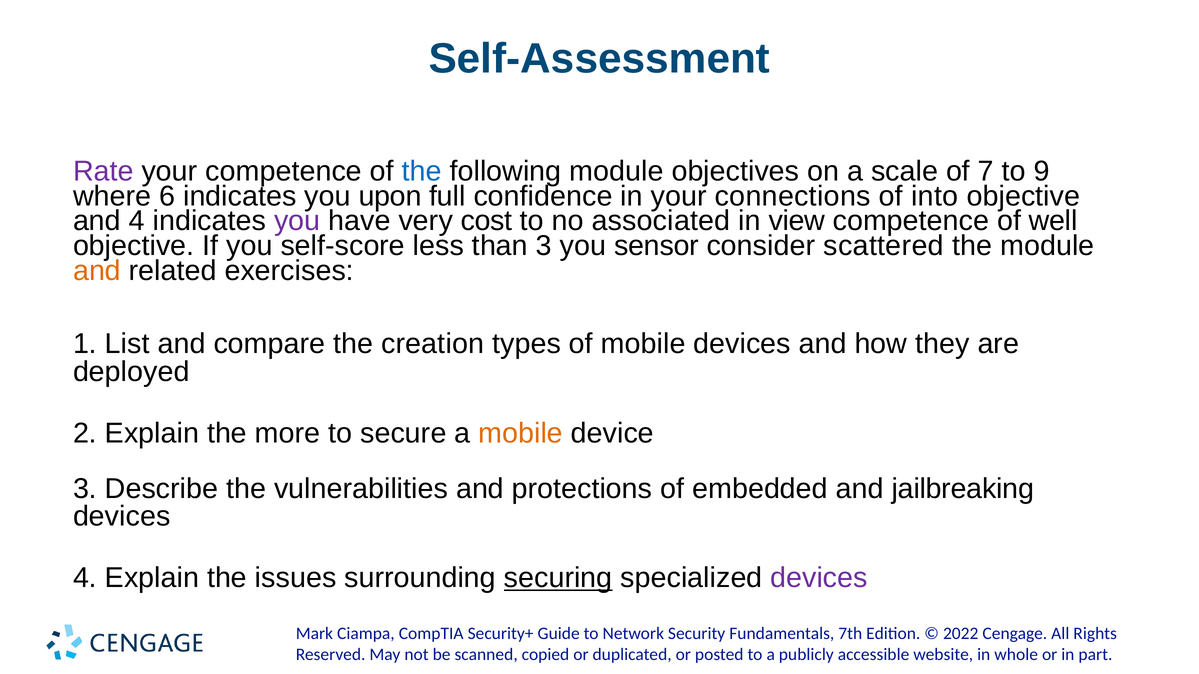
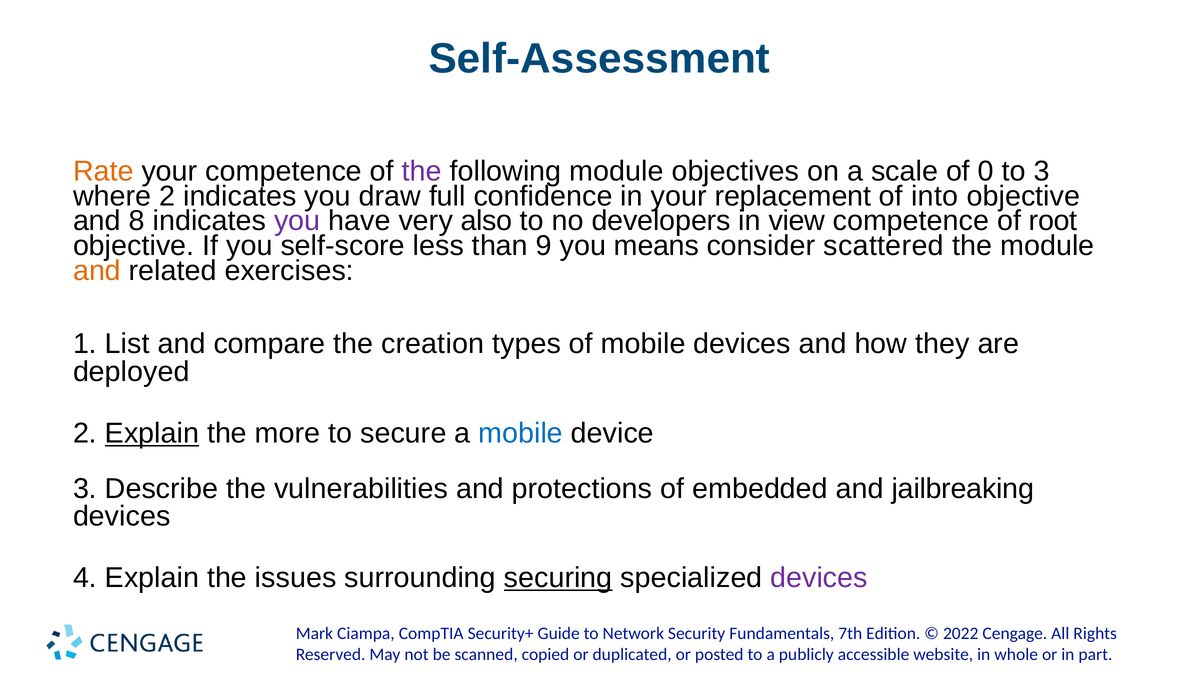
Rate colour: purple -> orange
the at (422, 171) colour: blue -> purple
7: 7 -> 0
to 9: 9 -> 3
where 6: 6 -> 2
upon: upon -> draw
connections: connections -> replacement
and 4: 4 -> 8
cost: cost -> also
associated: associated -> developers
well: well -> root
than 3: 3 -> 9
sensor: sensor -> means
Explain at (152, 434) underline: none -> present
mobile at (521, 434) colour: orange -> blue
